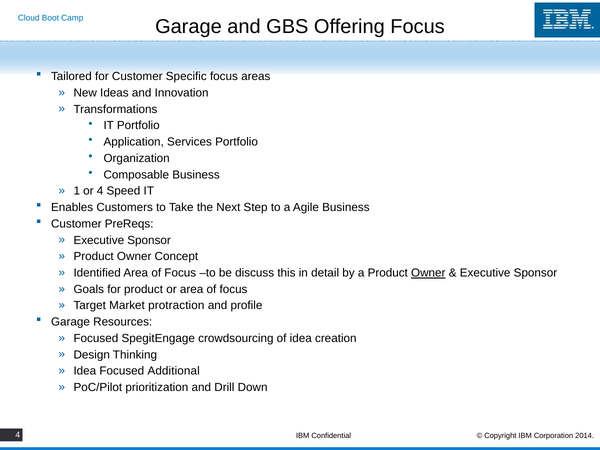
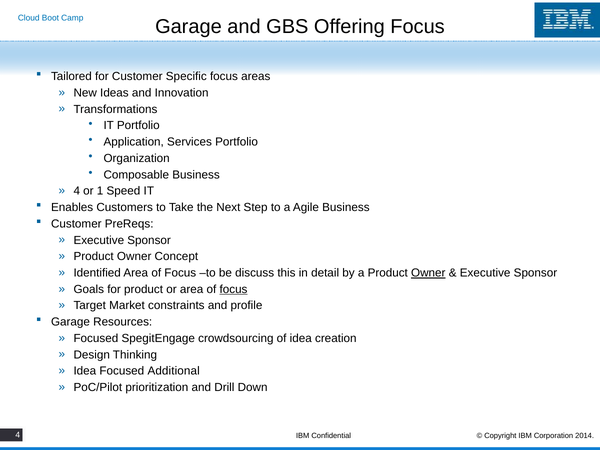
1 at (77, 191): 1 -> 4
or 4: 4 -> 1
focus at (234, 289) underline: none -> present
protraction: protraction -> constraints
